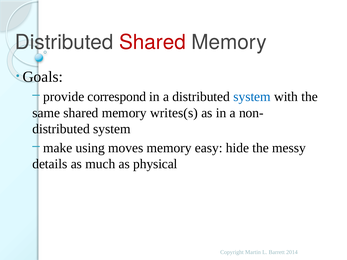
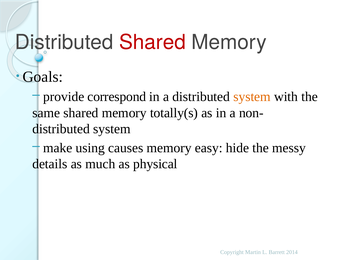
system at (252, 97) colour: blue -> orange
writes(s: writes(s -> totally(s
moves: moves -> causes
